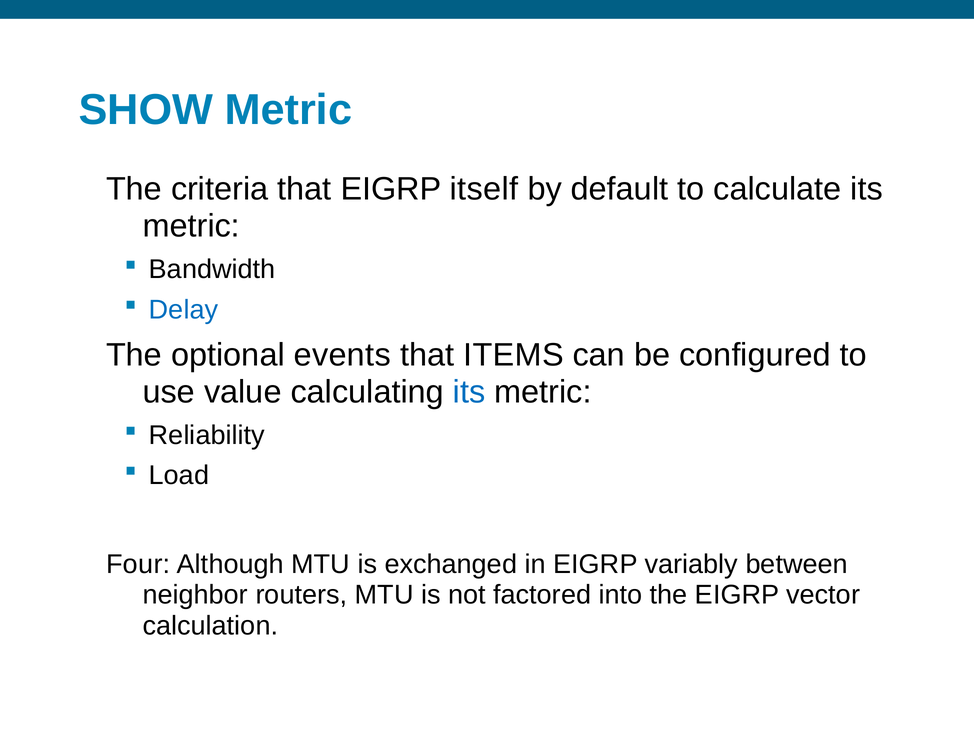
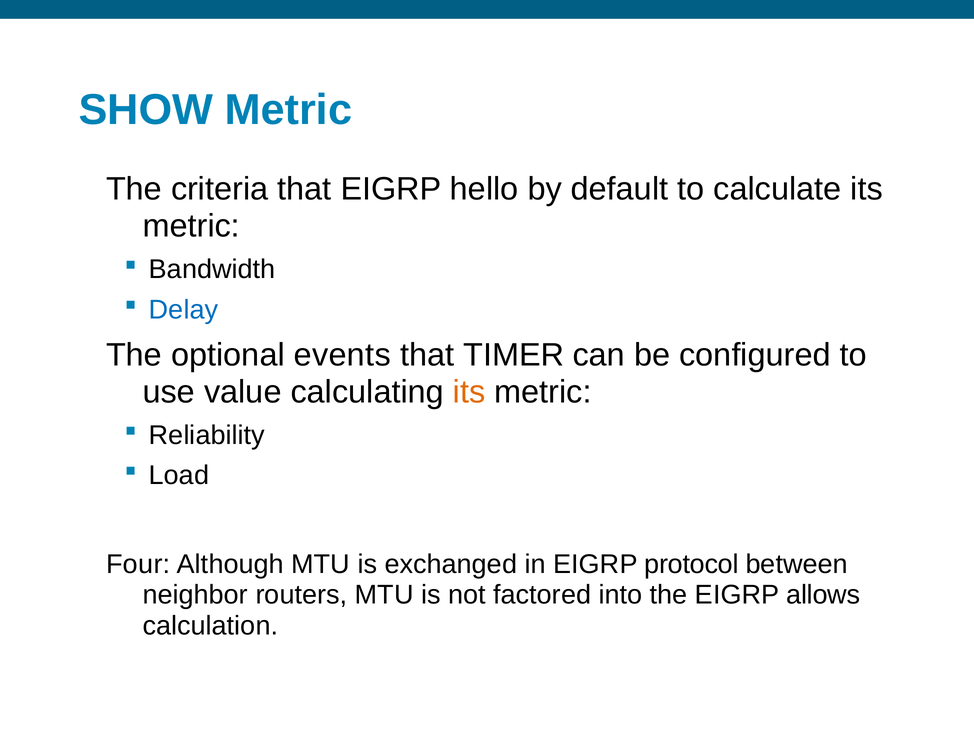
itself: itself -> hello
ITEMS: ITEMS -> TIMER
its at (469, 392) colour: blue -> orange
variably: variably -> protocol
vector: vector -> allows
